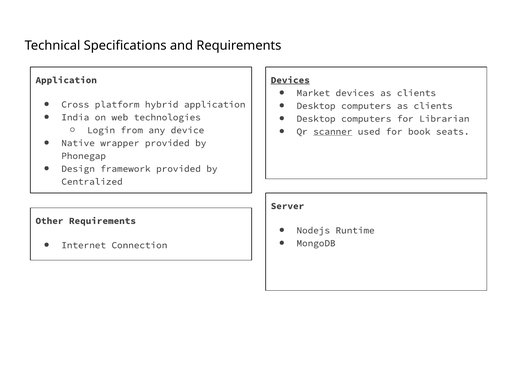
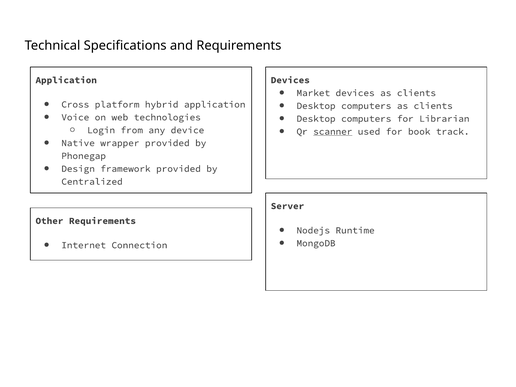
Devices at (290, 80) underline: present -> none
India: India -> Voice
seats: seats -> track
